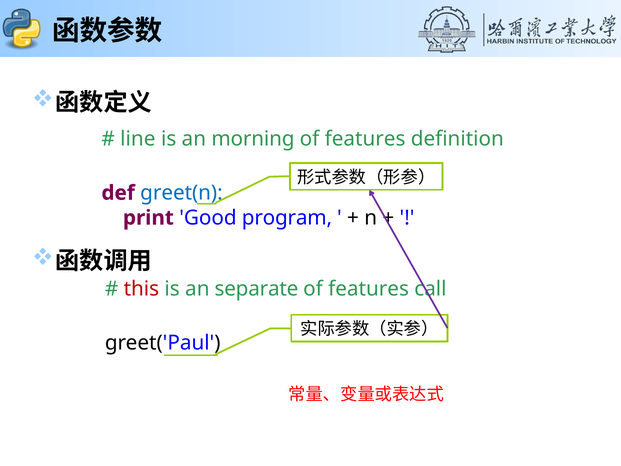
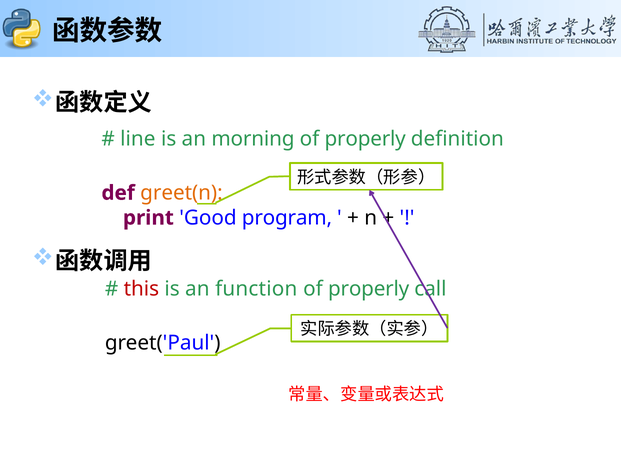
features at (365, 139): features -> properly
greet(n colour: blue -> orange
separate: separate -> function
features at (369, 289): features -> properly
